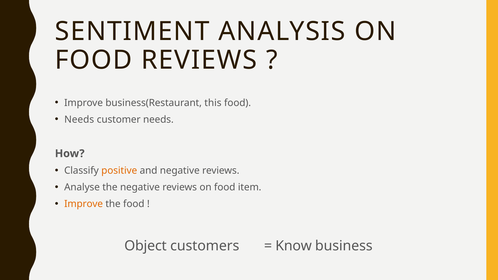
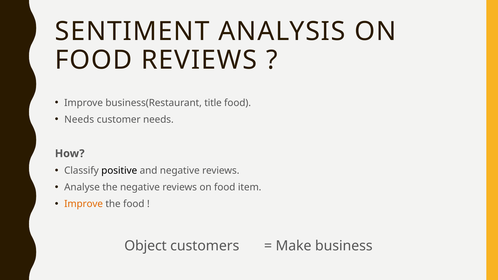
this: this -> title
positive colour: orange -> black
Know: Know -> Make
